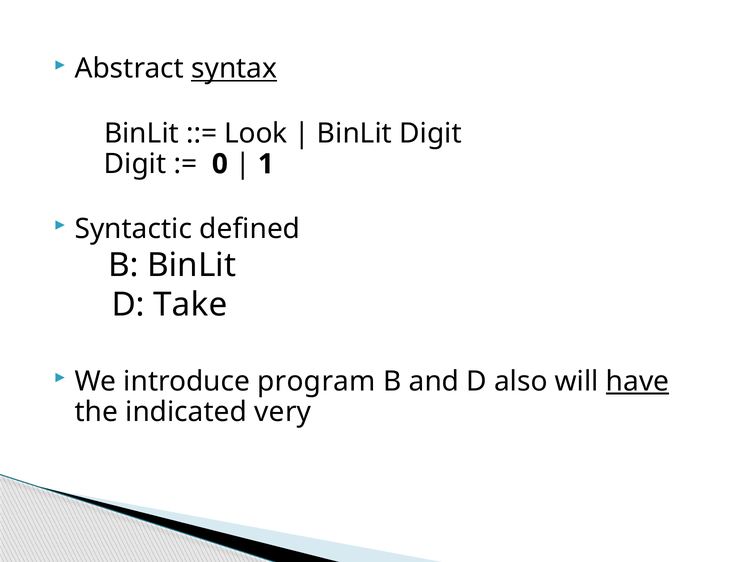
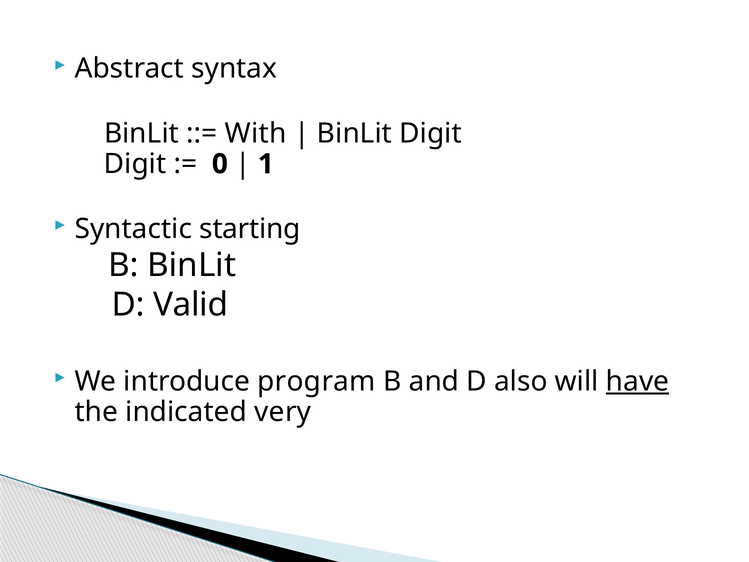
syntax underline: present -> none
Look: Look -> With
defined: defined -> starting
Take: Take -> Valid
